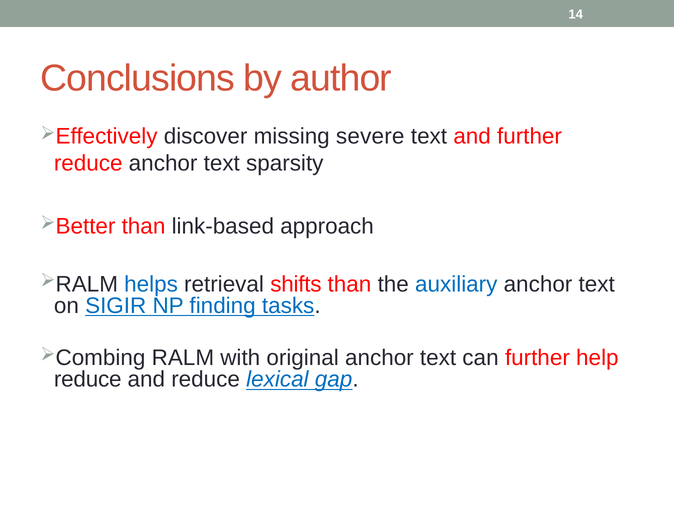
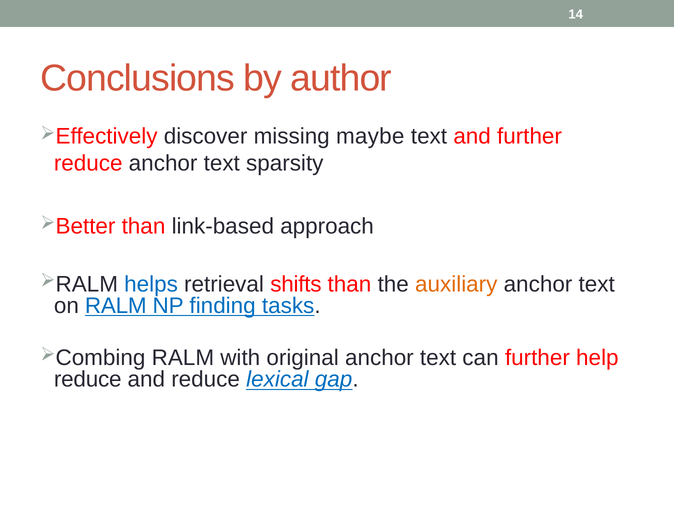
severe: severe -> maybe
auxiliary colour: blue -> orange
on SIGIR: SIGIR -> RALM
